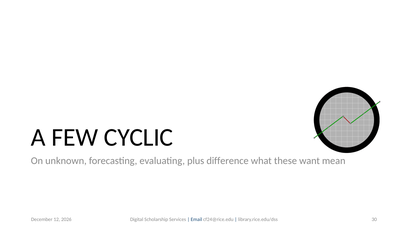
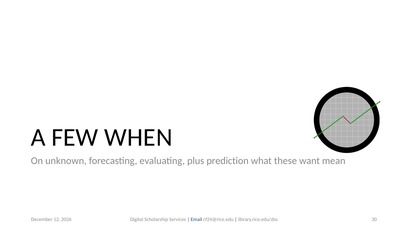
CYCLIC: CYCLIC -> WHEN
difference: difference -> prediction
